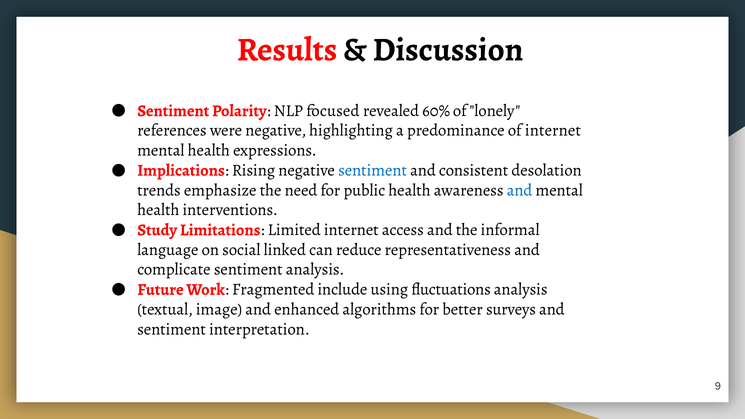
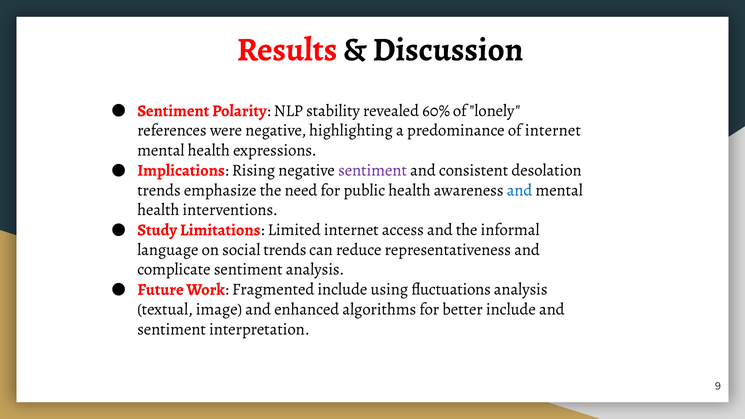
focused: focused -> stability
sentiment at (373, 170) colour: blue -> purple
social linked: linked -> trends
better surveys: surveys -> include
